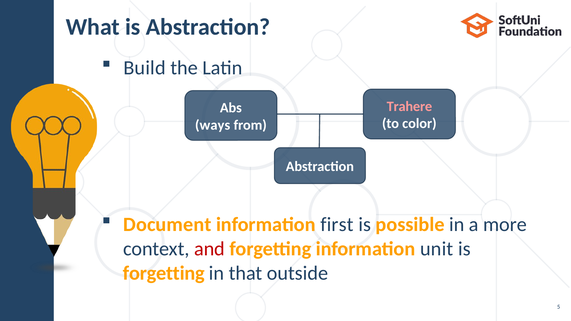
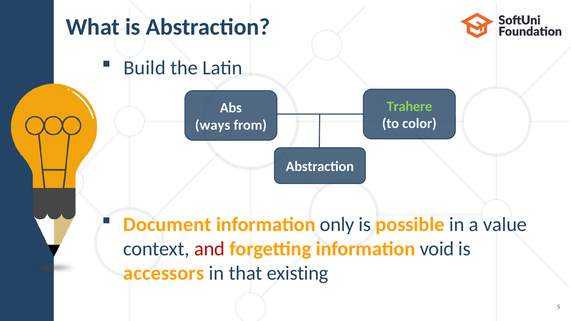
Trahere colour: pink -> light green
first: first -> only
more: more -> value
unit: unit -> void
forgetting at (164, 273): forgetting -> accessors
outside: outside -> existing
